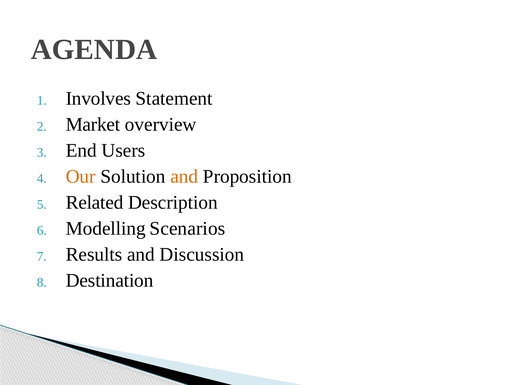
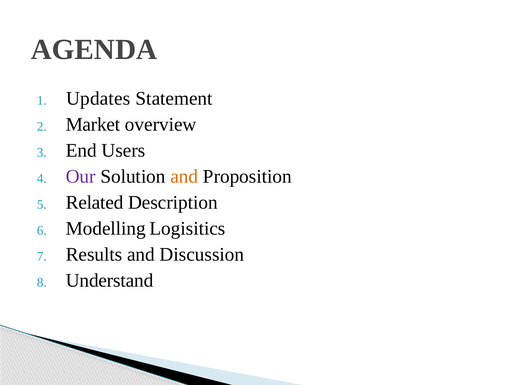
Involves: Involves -> Updates
Our colour: orange -> purple
Scenarios: Scenarios -> Logisitics
Destination: Destination -> Understand
